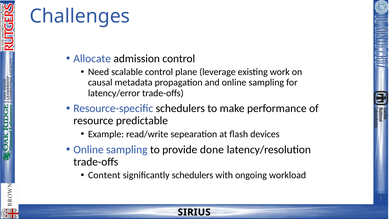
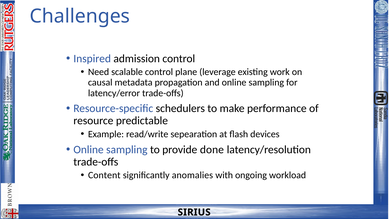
Allocate: Allocate -> Inspired
significantly schedulers: schedulers -> anomalies
